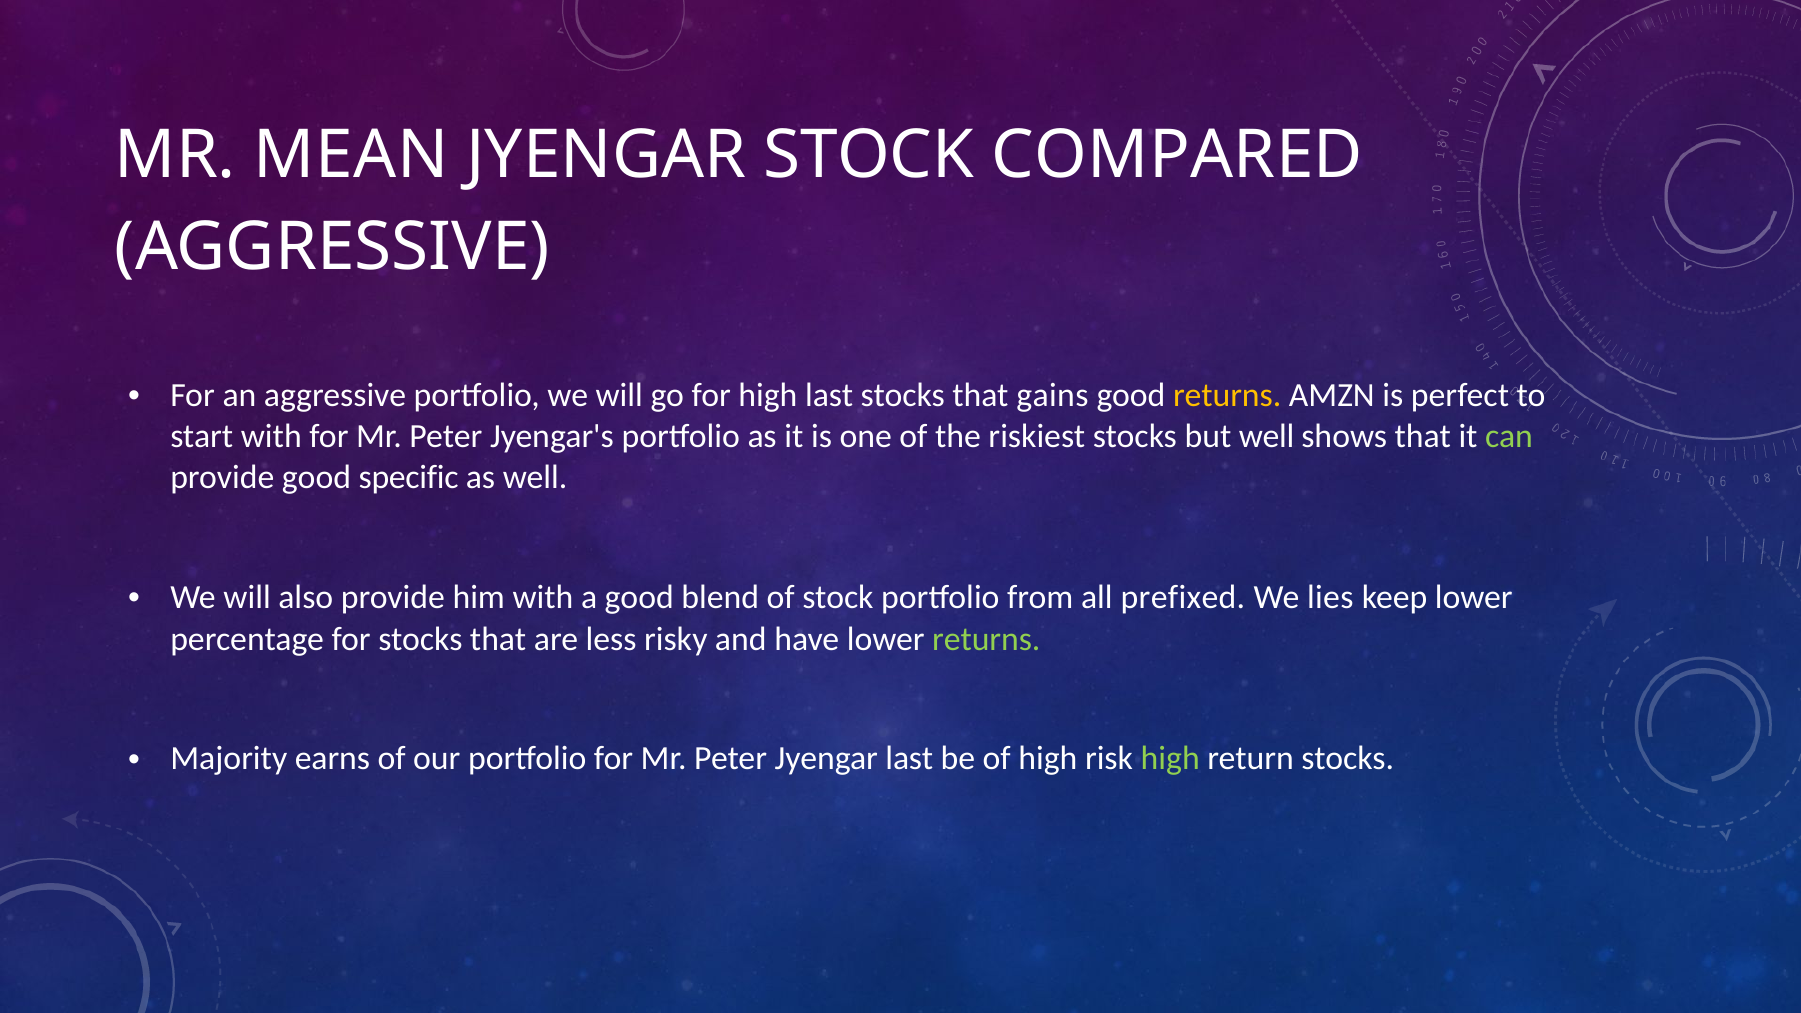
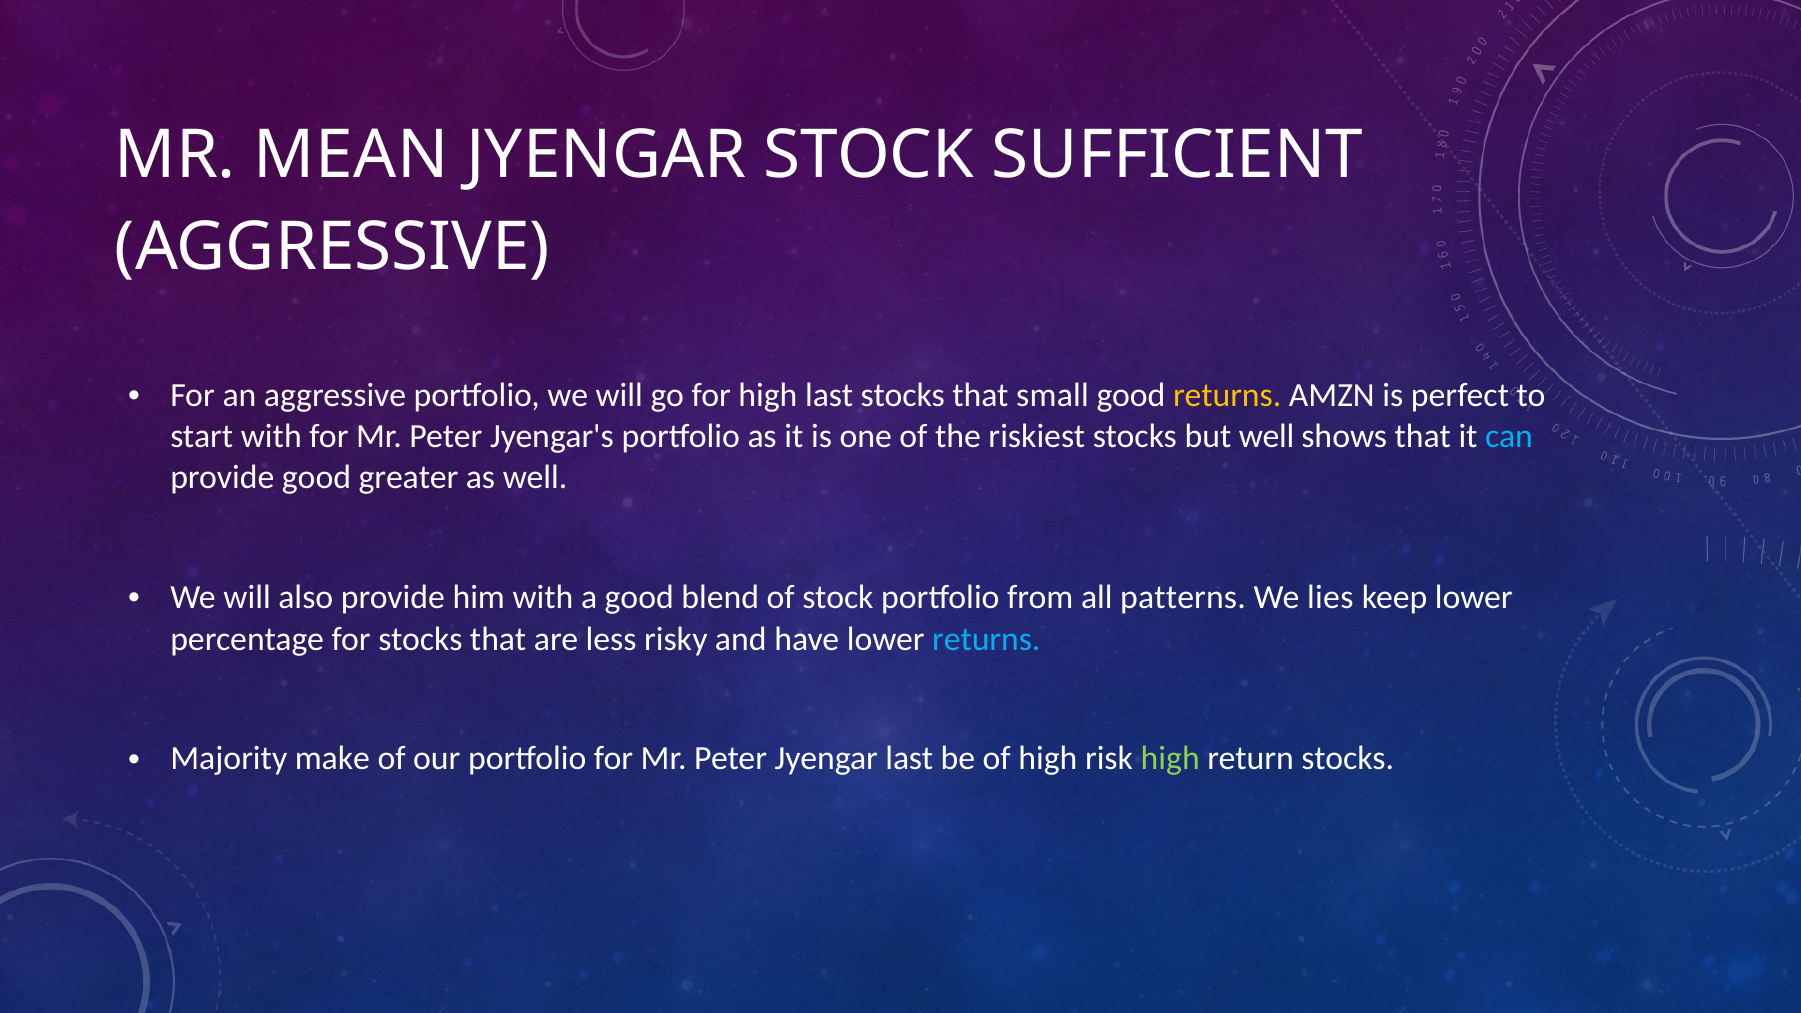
COMPARED: COMPARED -> SUFFICIENT
gains: gains -> small
can colour: light green -> light blue
specific: specific -> greater
prefixed: prefixed -> patterns
returns at (986, 639) colour: light green -> light blue
earns: earns -> make
